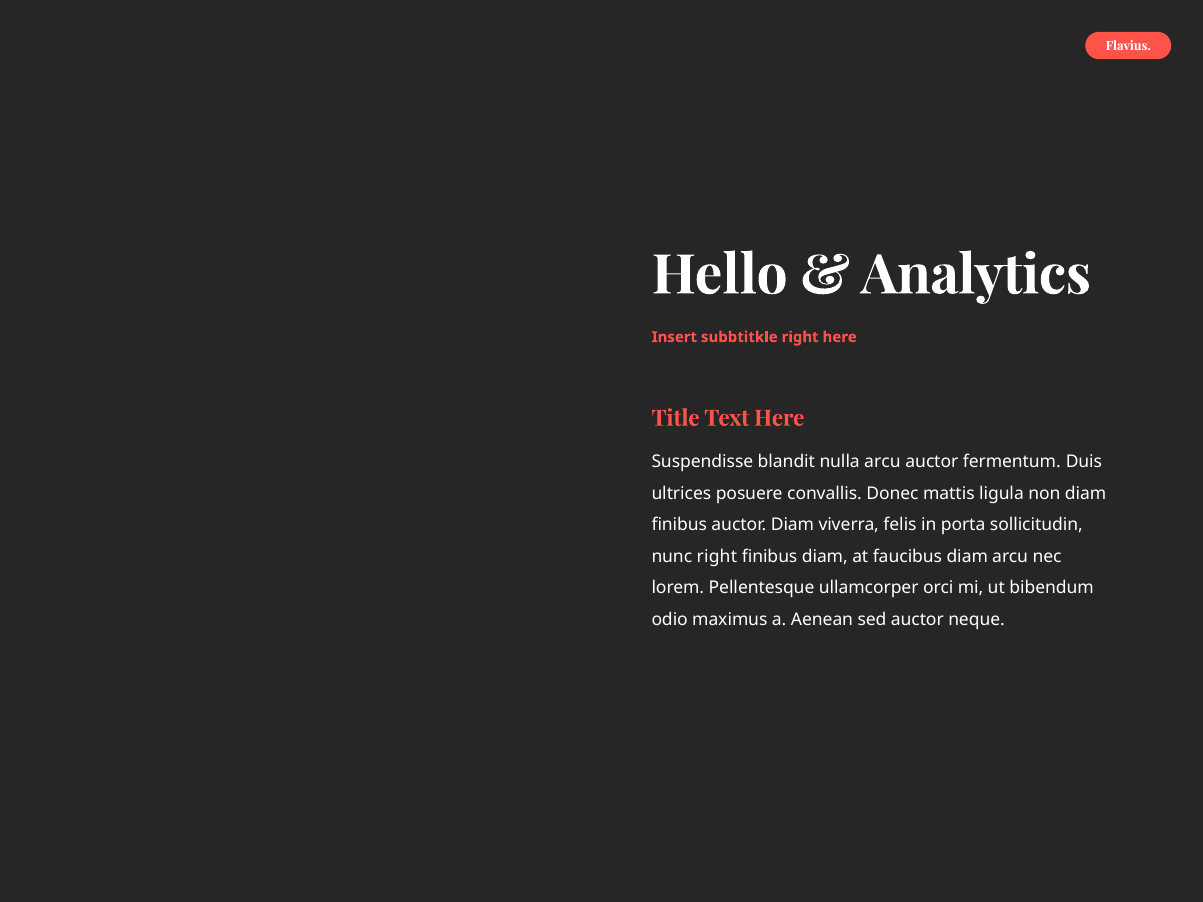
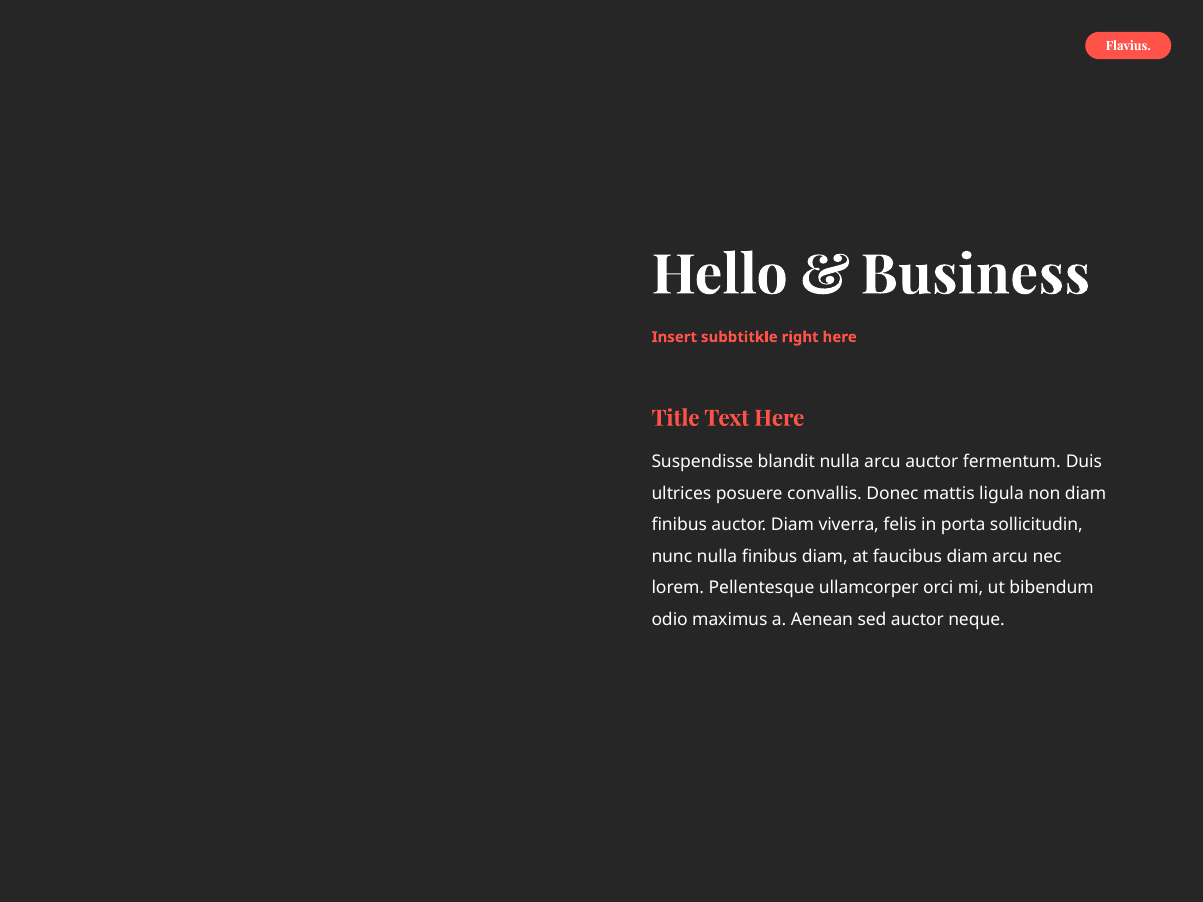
Analytics: Analytics -> Business
nunc right: right -> nulla
